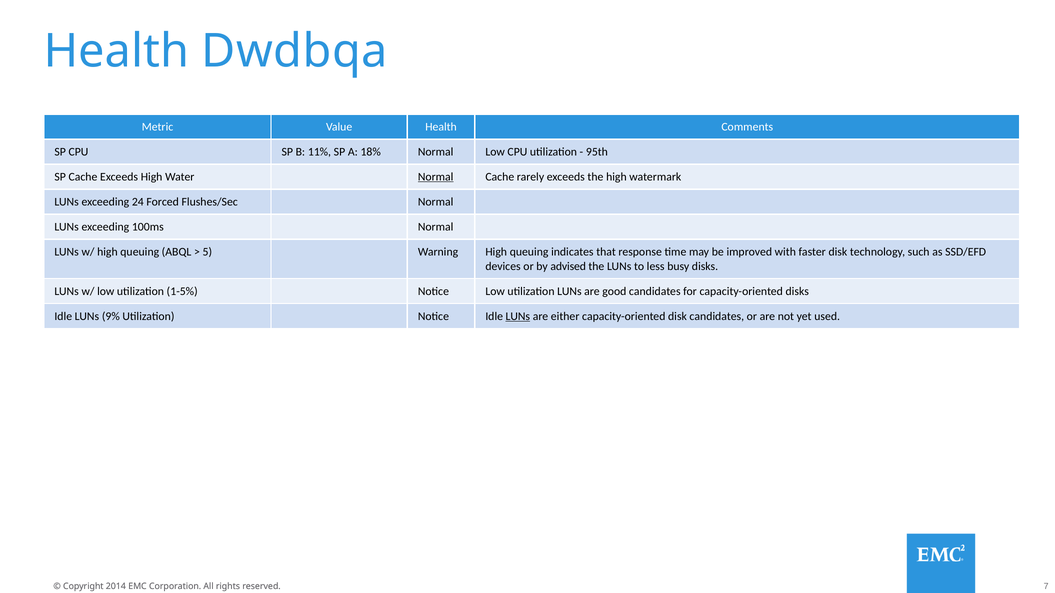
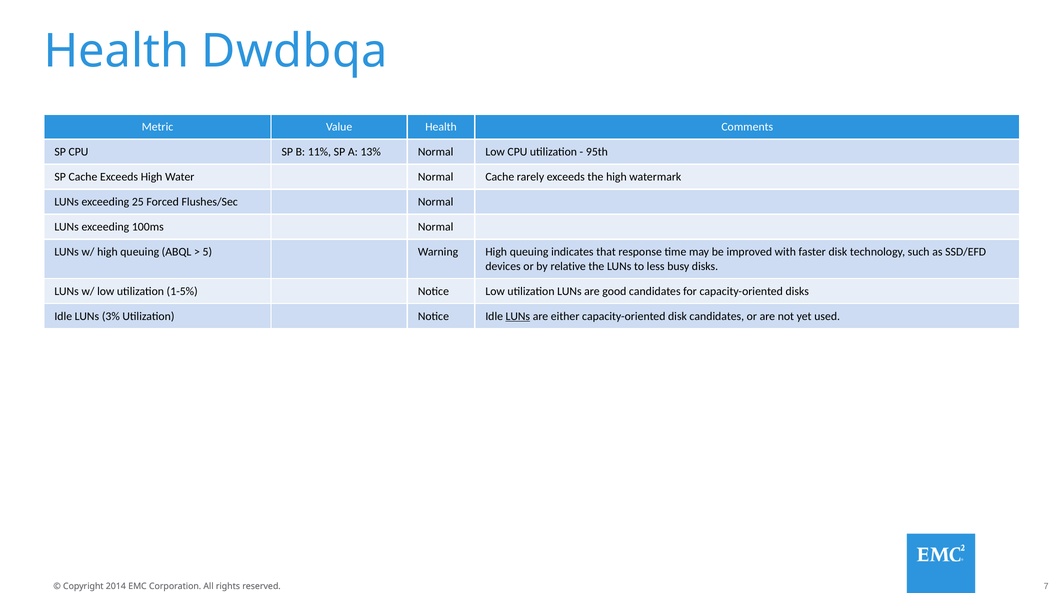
18%: 18% -> 13%
Normal at (436, 177) underline: present -> none
24: 24 -> 25
advised: advised -> relative
9%: 9% -> 3%
